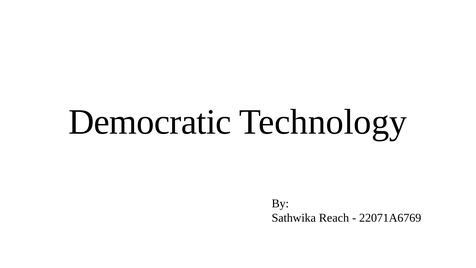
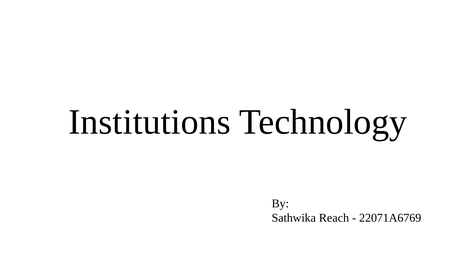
Democratic: Democratic -> Institutions
